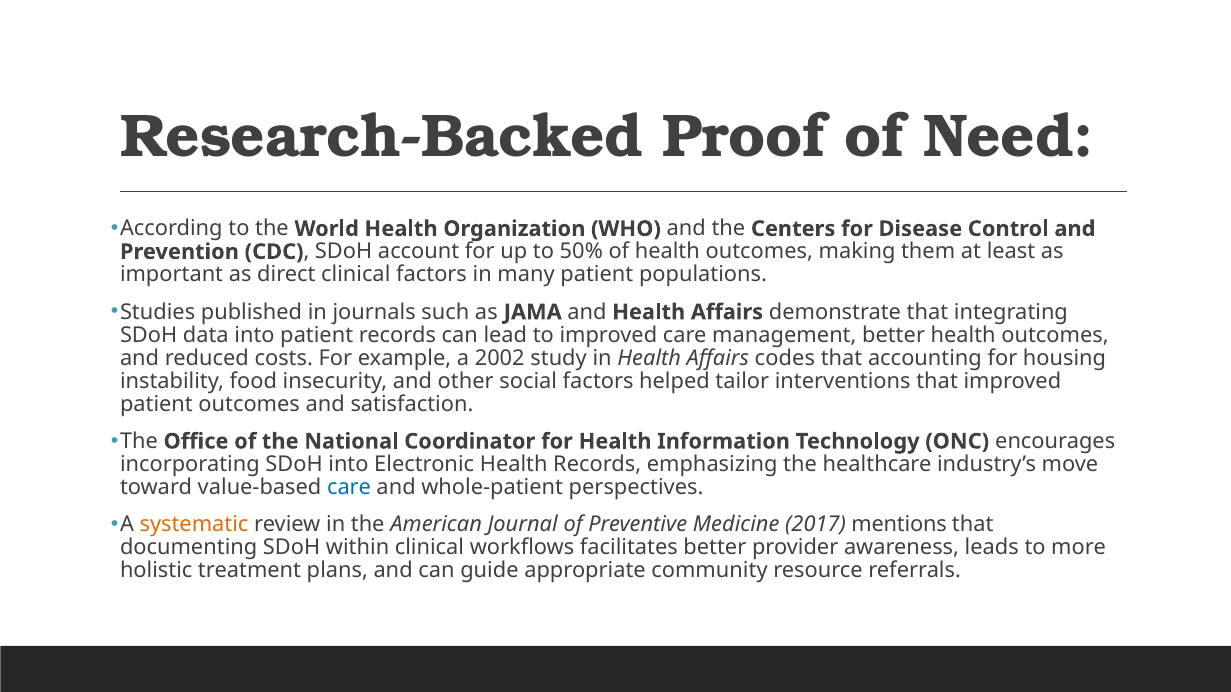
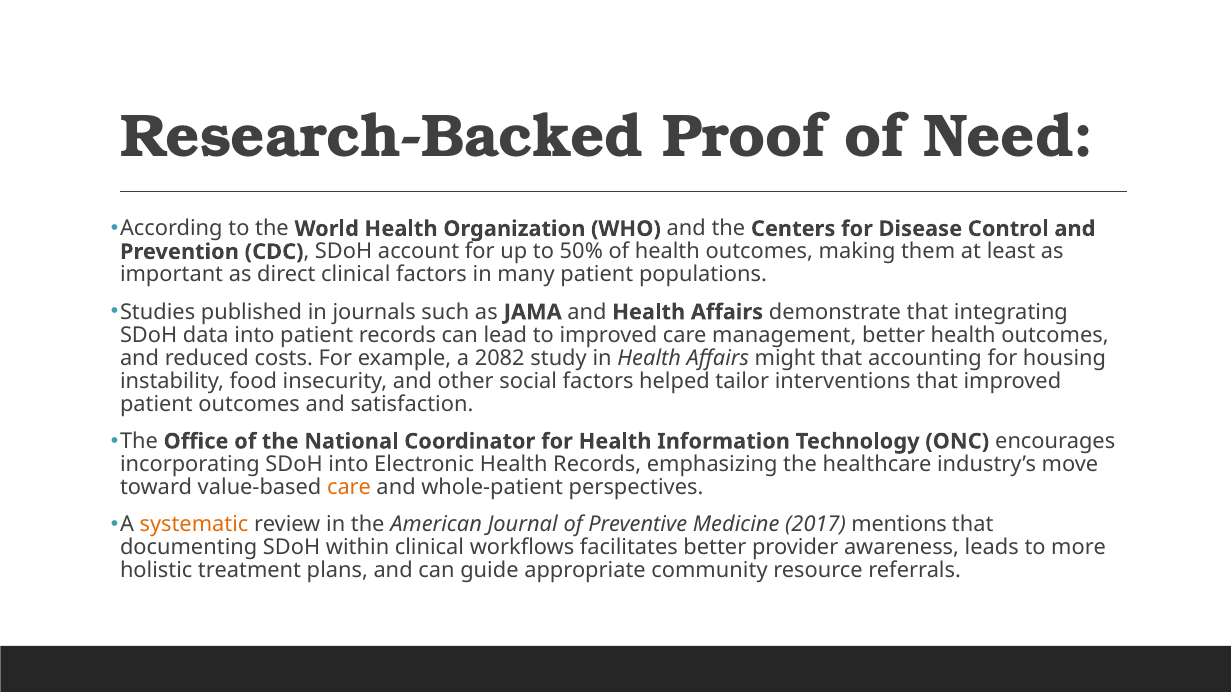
2002: 2002 -> 2082
codes: codes -> might
care at (349, 488) colour: blue -> orange
